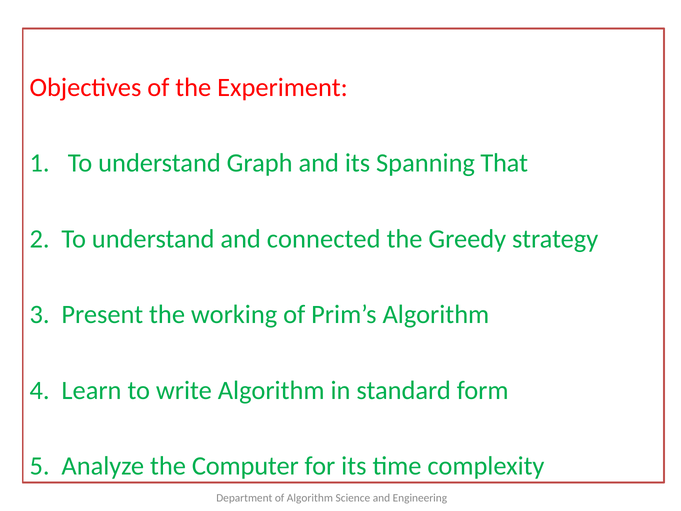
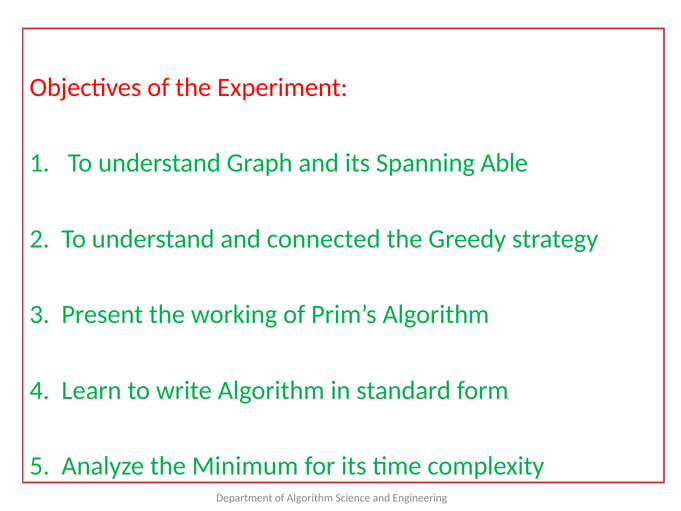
That: That -> Able
Computer: Computer -> Minimum
